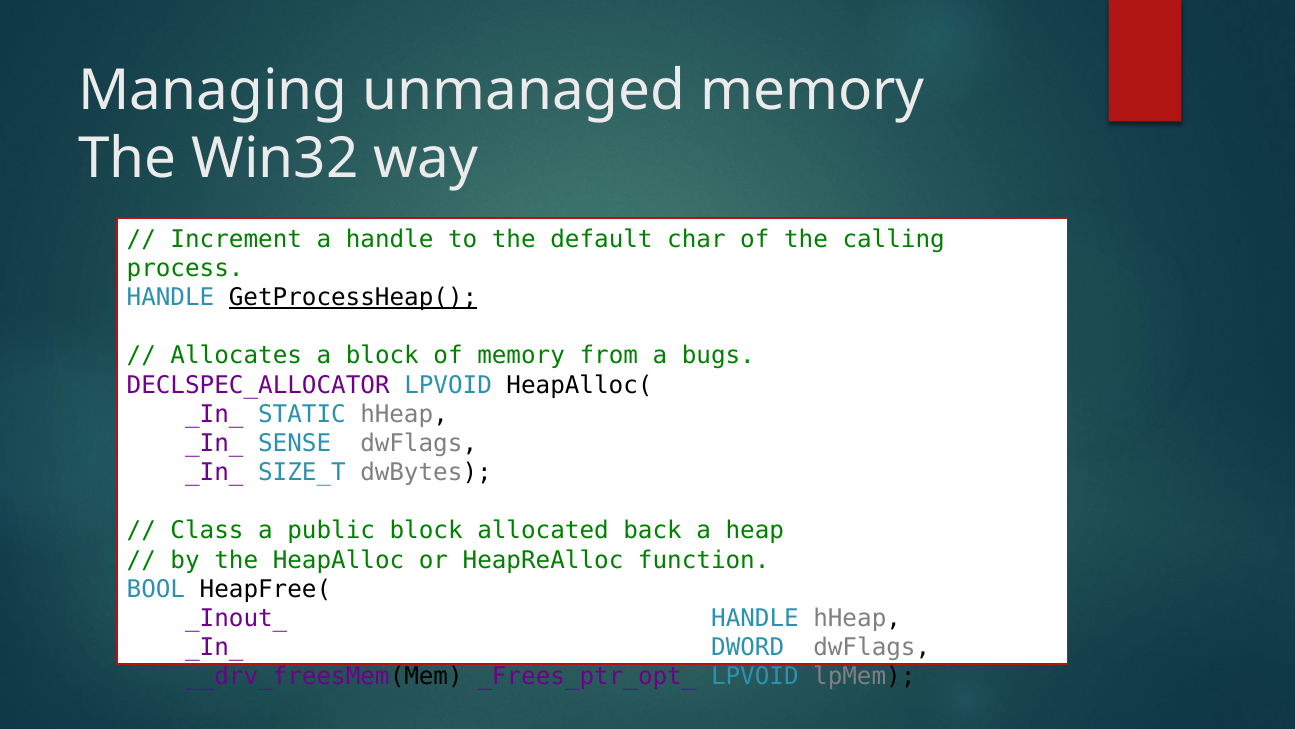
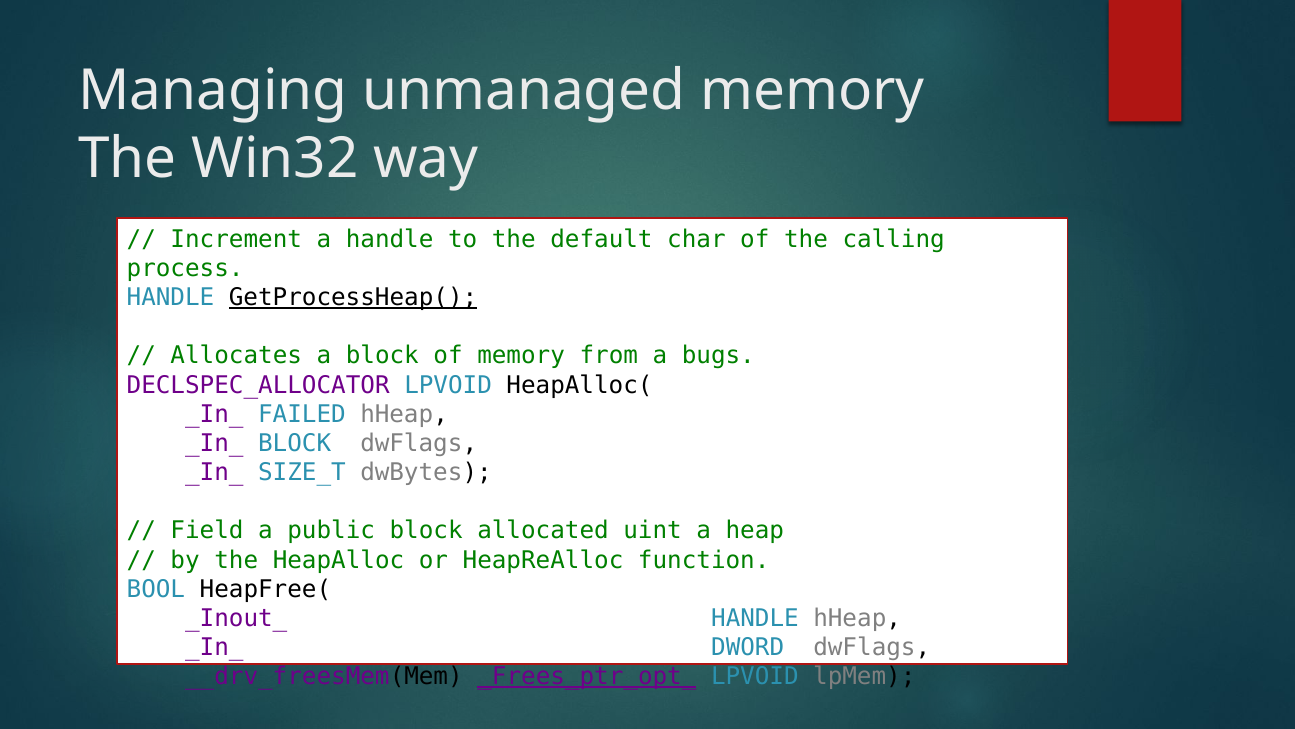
STATIC: STATIC -> FAILED
_In_ SENSE: SENSE -> BLOCK
Class: Class -> Field
back: back -> uint
_Frees_ptr_opt_ underline: none -> present
